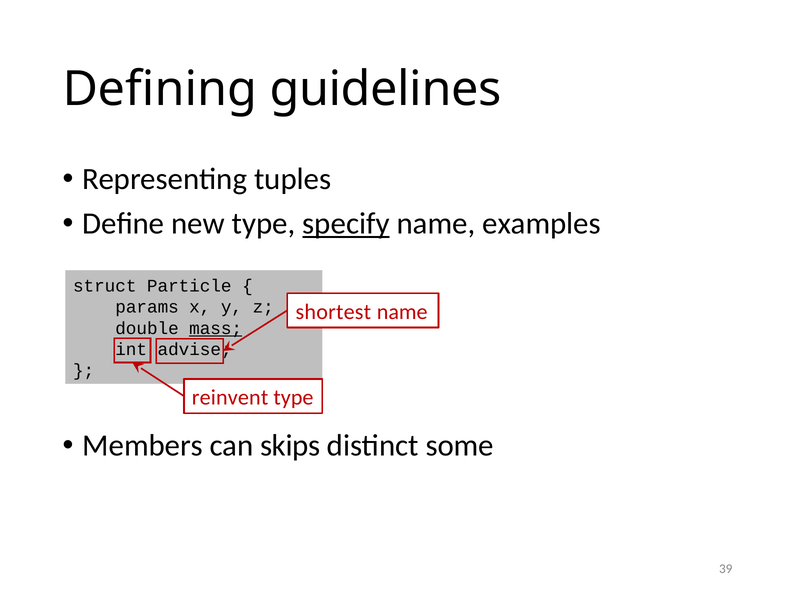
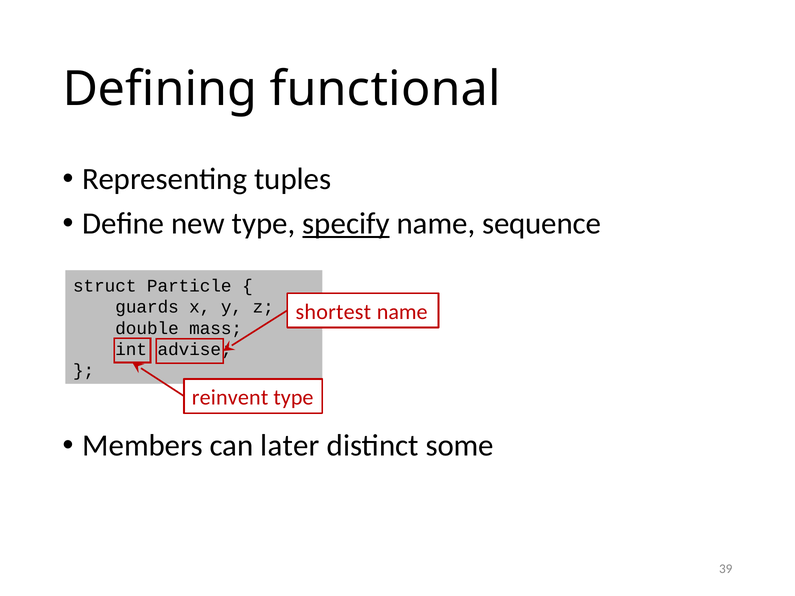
guidelines: guidelines -> functional
examples: examples -> sequence
params: params -> guards
mass underline: present -> none
skips: skips -> later
